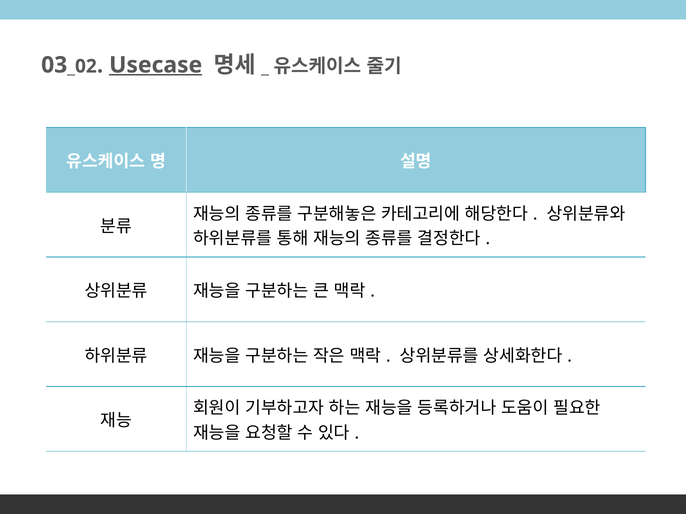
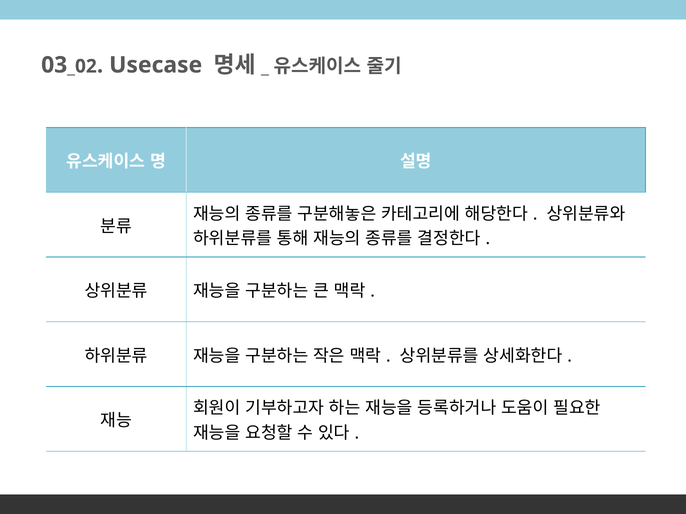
Usecase underline: present -> none
